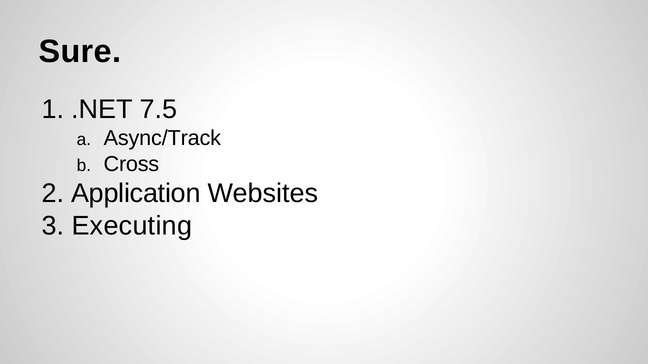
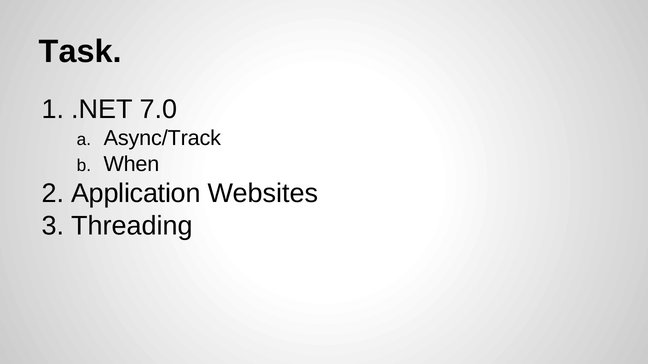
Sure: Sure -> Task
7.5: 7.5 -> 7.0
Cross: Cross -> When
Executing: Executing -> Threading
